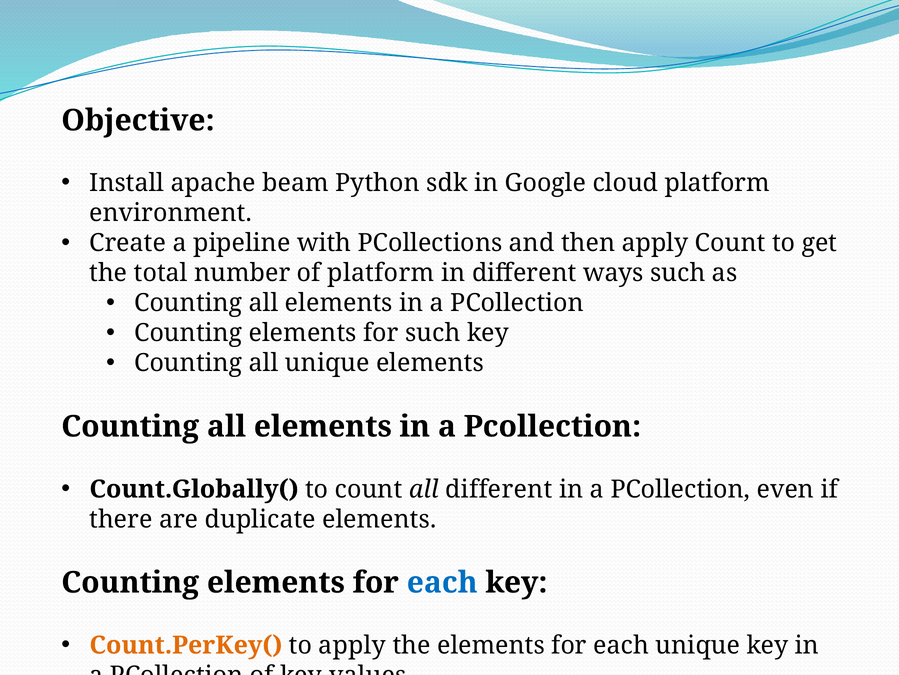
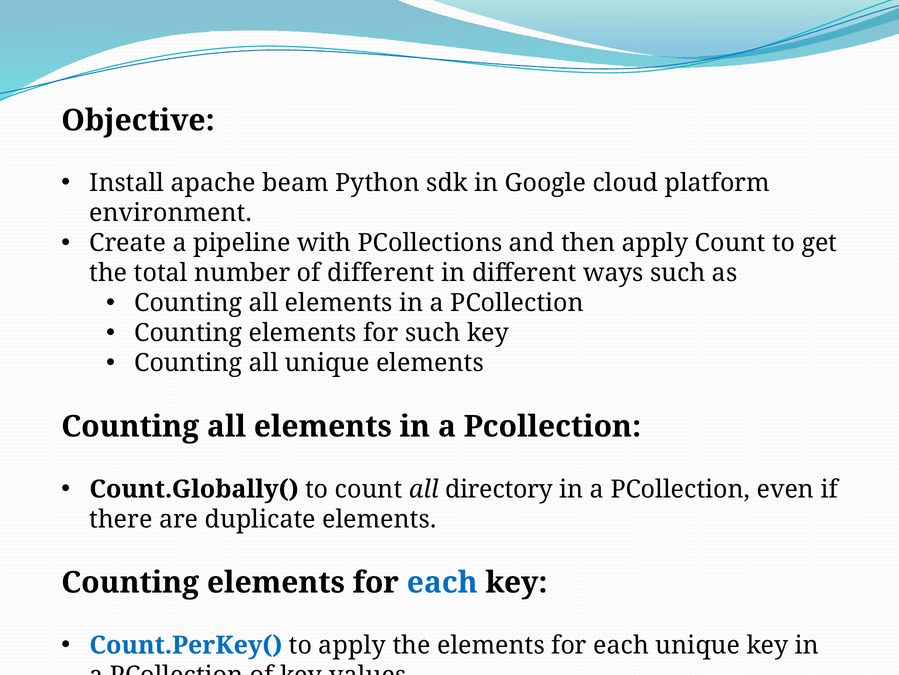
of platform: platform -> different
all different: different -> directory
Count.PerKey( colour: orange -> blue
